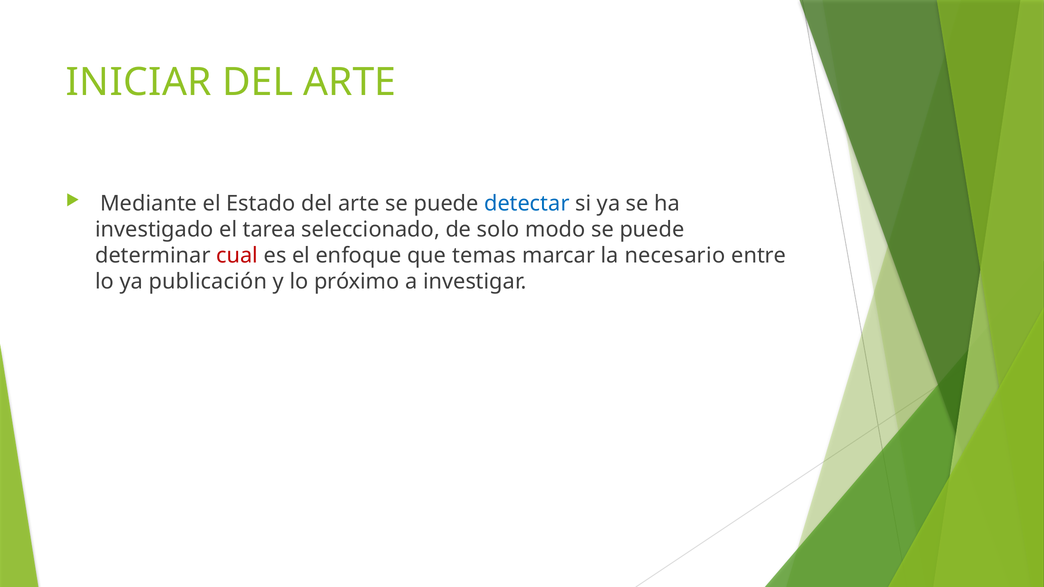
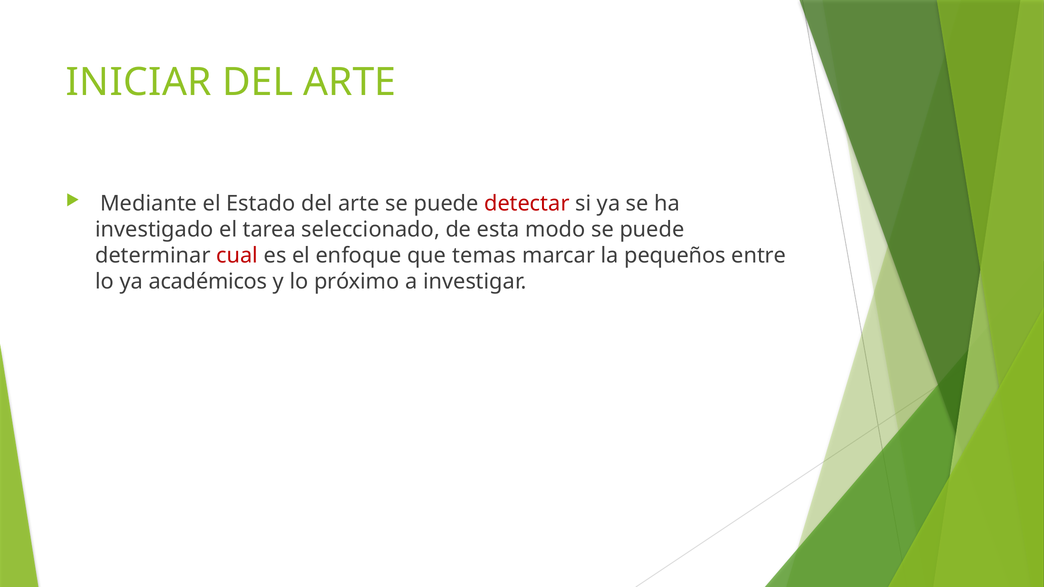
detectar colour: blue -> red
solo: solo -> esta
necesario: necesario -> pequeños
publicación: publicación -> académicos
